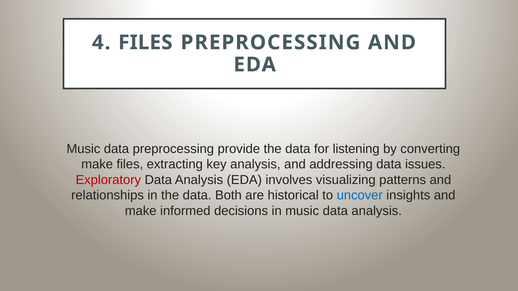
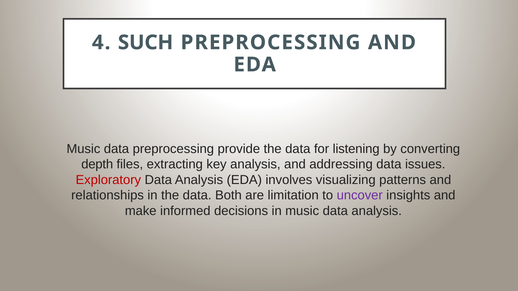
4 FILES: FILES -> SUCH
make at (97, 165): make -> depth
historical: historical -> limitation
uncover colour: blue -> purple
